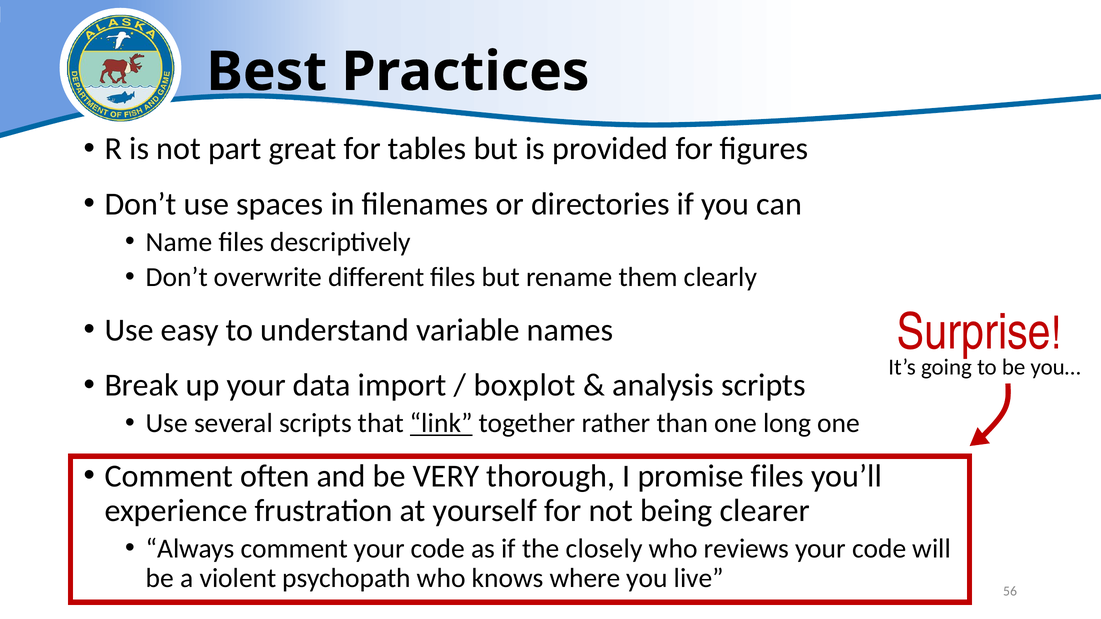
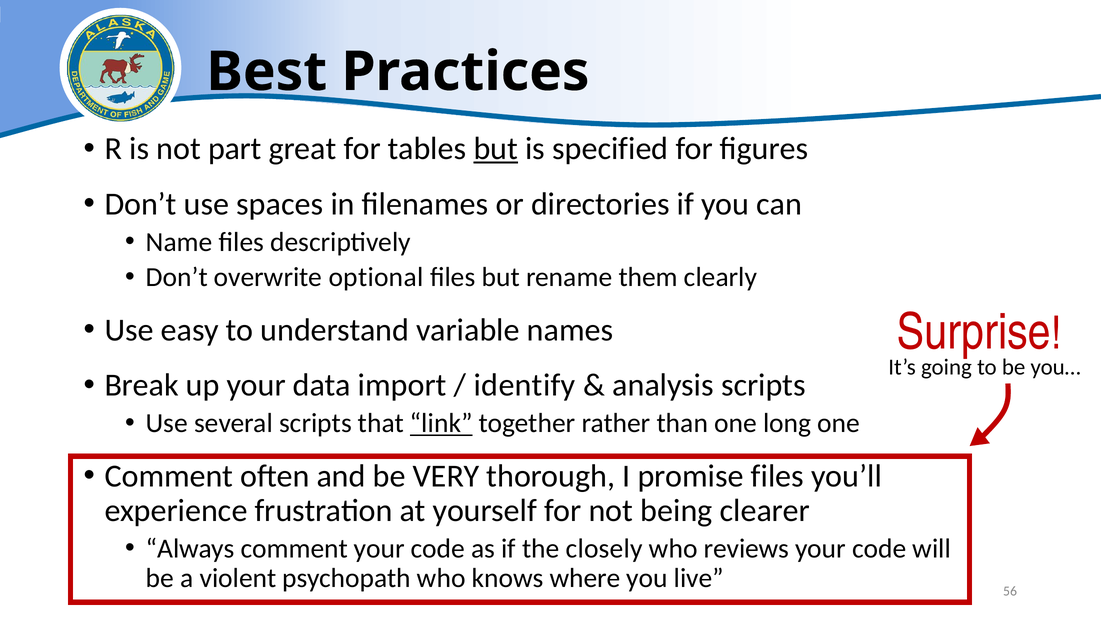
but at (496, 149) underline: none -> present
provided: provided -> specified
different: different -> optional
boxplot: boxplot -> identify
